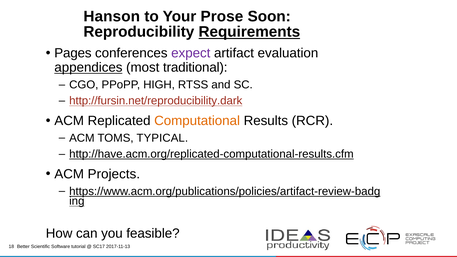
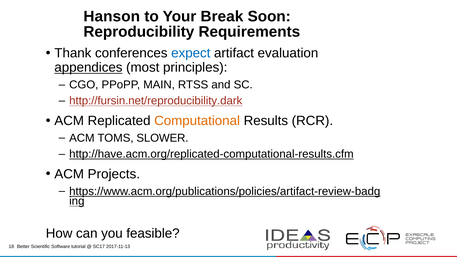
Prose: Prose -> Break
Requirements underline: present -> none
Pages: Pages -> Thank
expect colour: purple -> blue
traditional: traditional -> principles
HIGH: HIGH -> MAIN
TYPICAL: TYPICAL -> SLOWER
